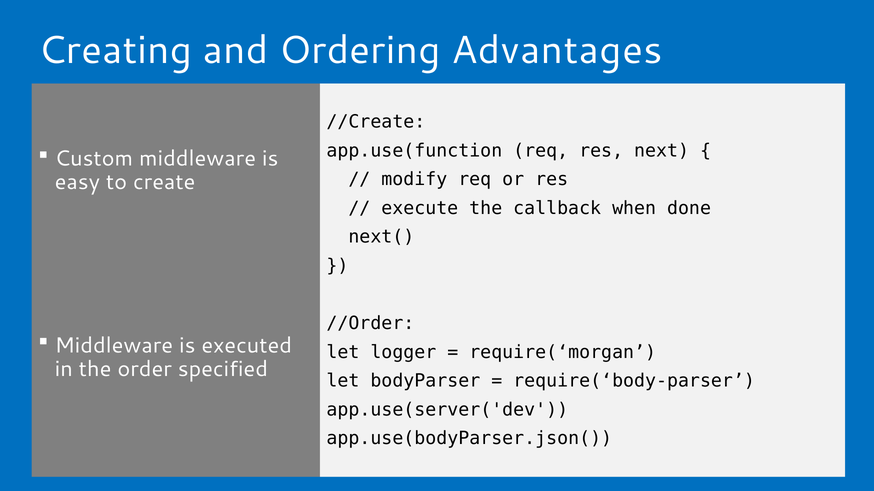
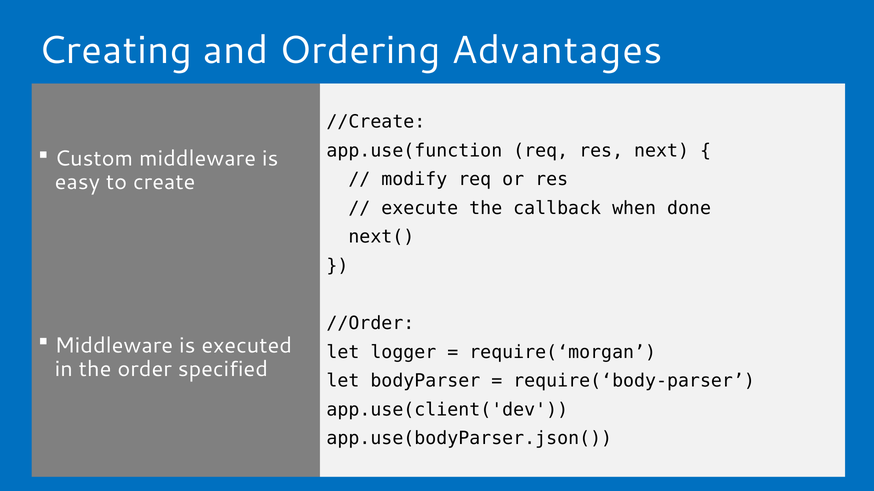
app.use(server('dev: app.use(server('dev -> app.use(client('dev
